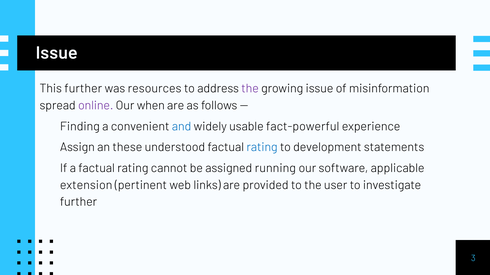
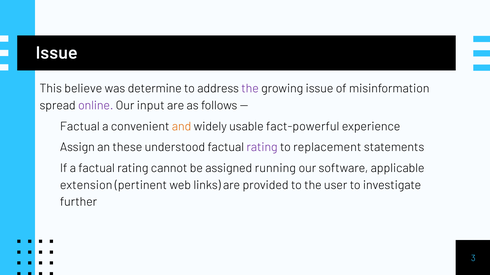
This further: further -> believe
resources: resources -> determine
when: when -> input
Finding at (80, 127): Finding -> Factual
and colour: blue -> orange
rating at (262, 148) colour: blue -> purple
development: development -> replacement
